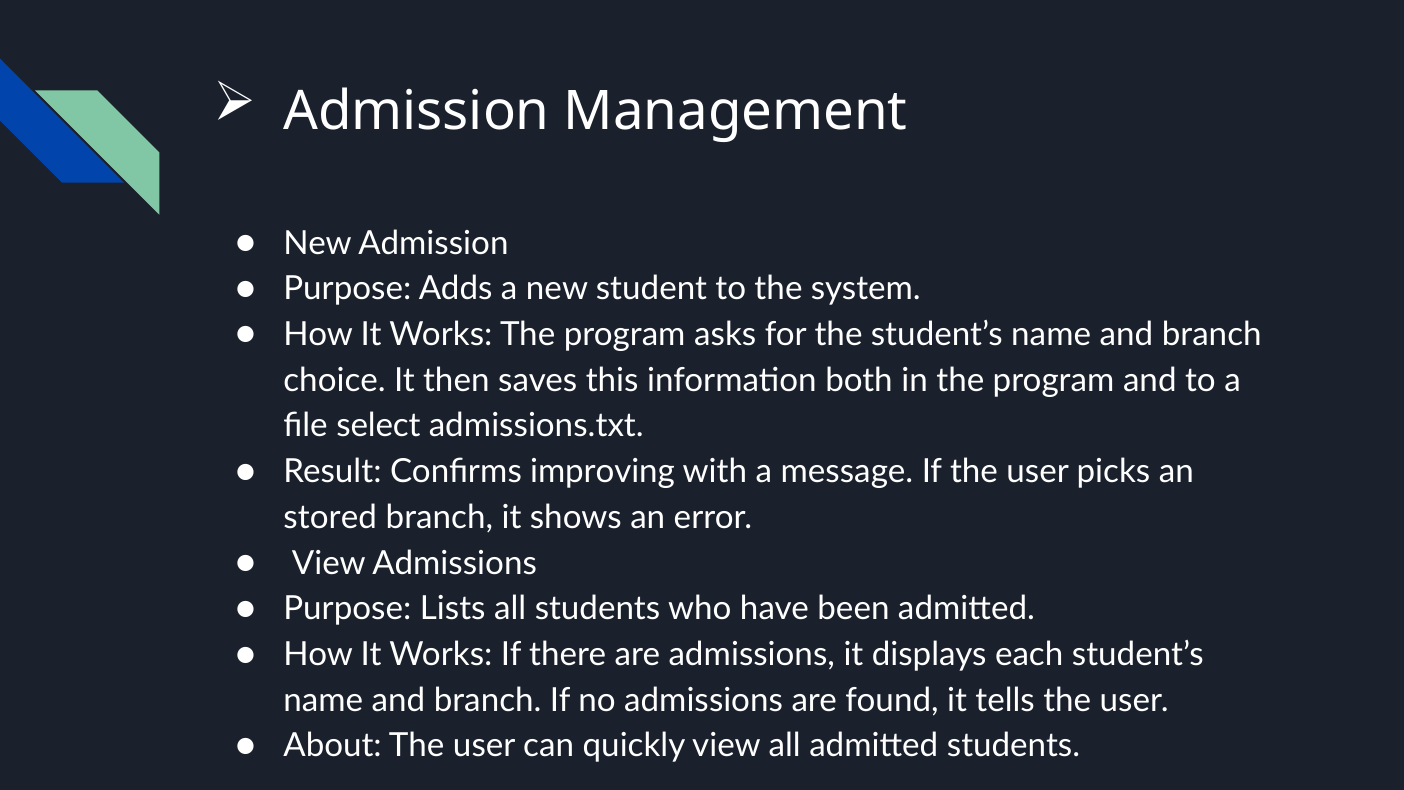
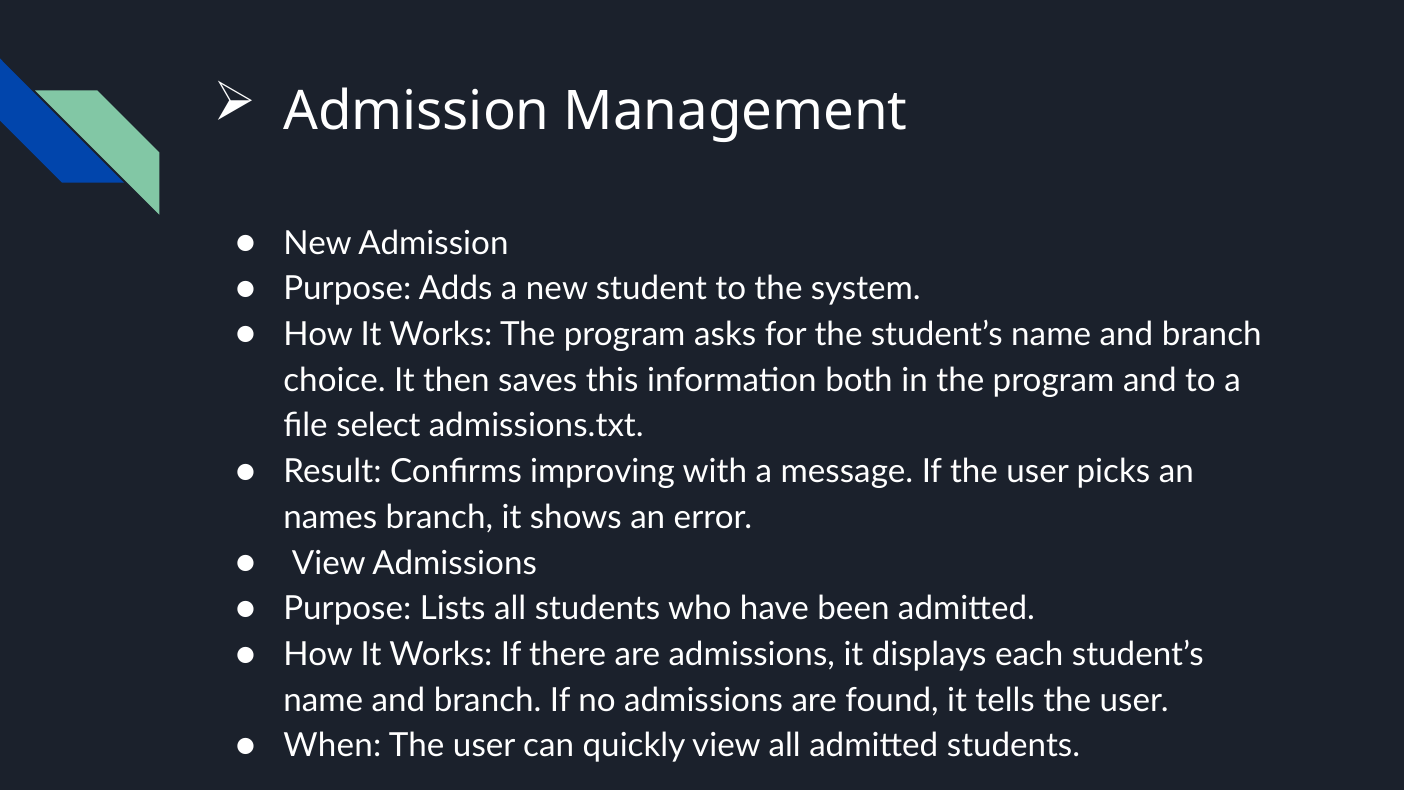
stored: stored -> names
About: About -> When
